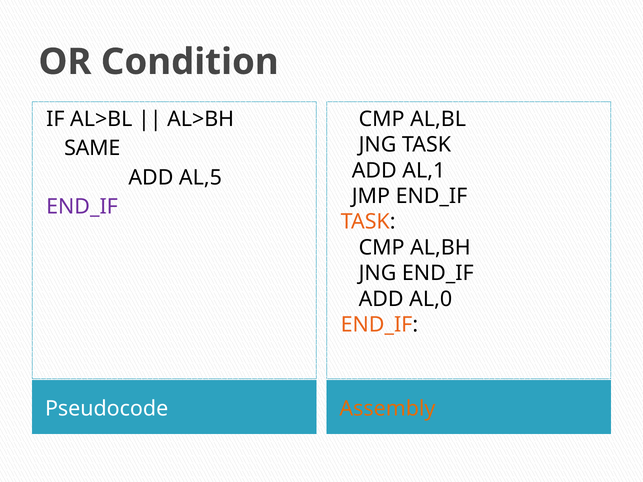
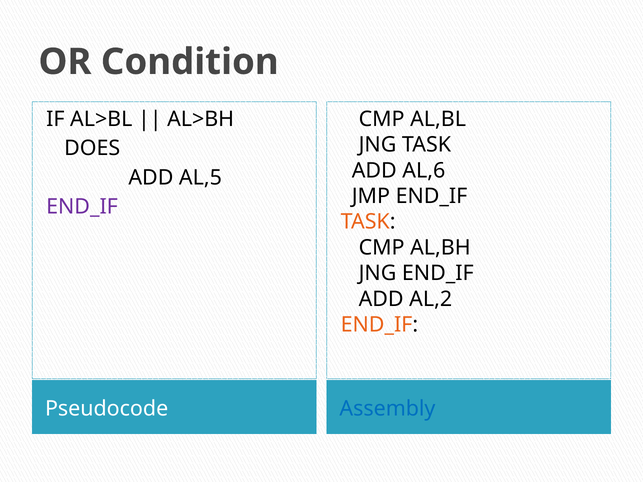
SAME: SAME -> DOES
AL,1: AL,1 -> AL,6
AL,0: AL,0 -> AL,2
Assembly colour: orange -> blue
